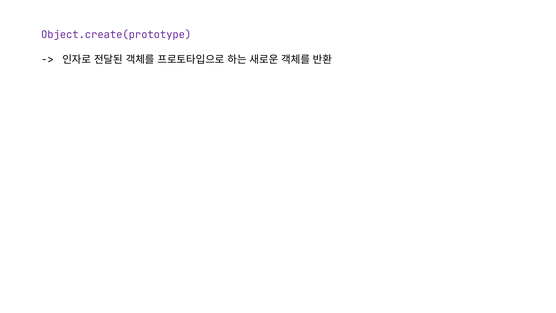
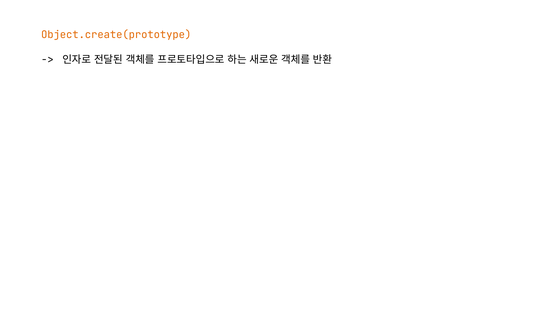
Object.create(prototype colour: purple -> orange
